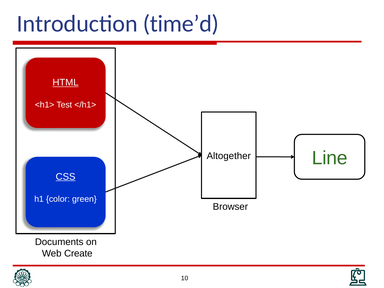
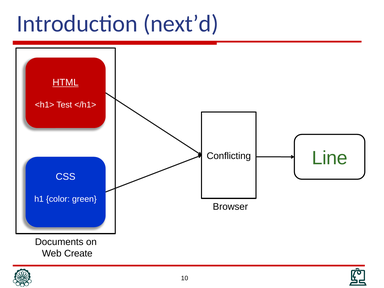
time’d: time’d -> next’d
Altogether: Altogether -> Conflicting
CSS underline: present -> none
